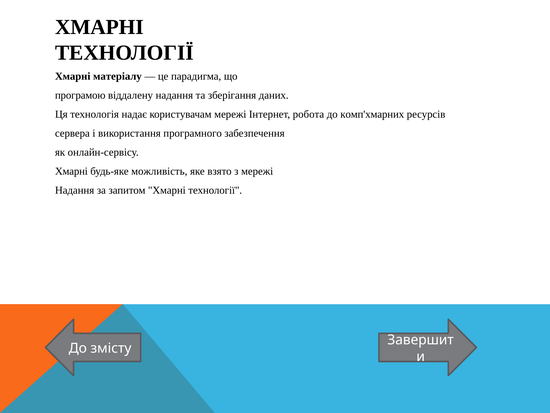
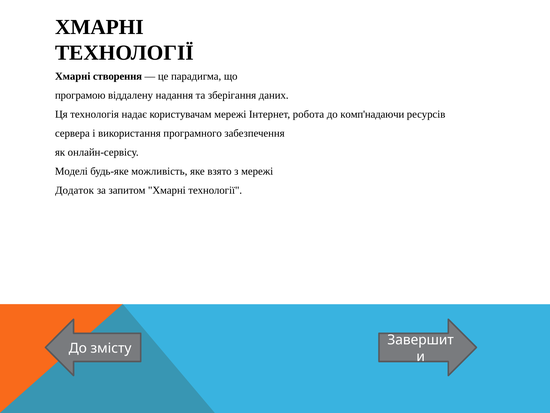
матеріалу: матеріалу -> створення
комп'хмарних: комп'хмарних -> комп'надаючи
Хмарні at (71, 171): Хмарні -> Моделі
Надання at (75, 190): Надання -> Додаток
